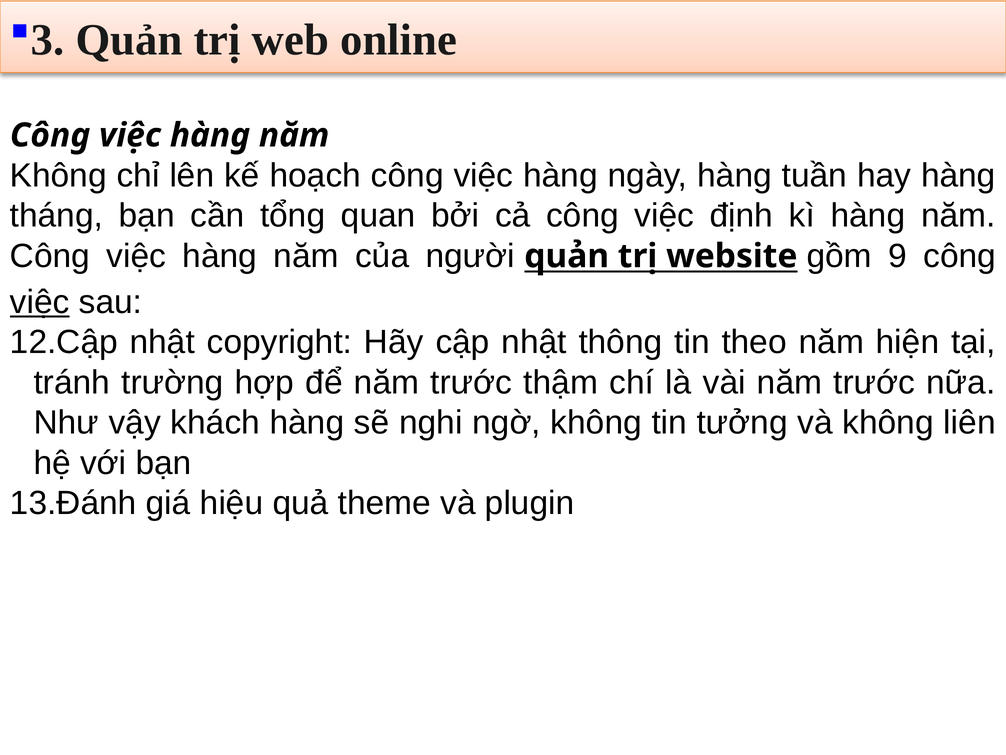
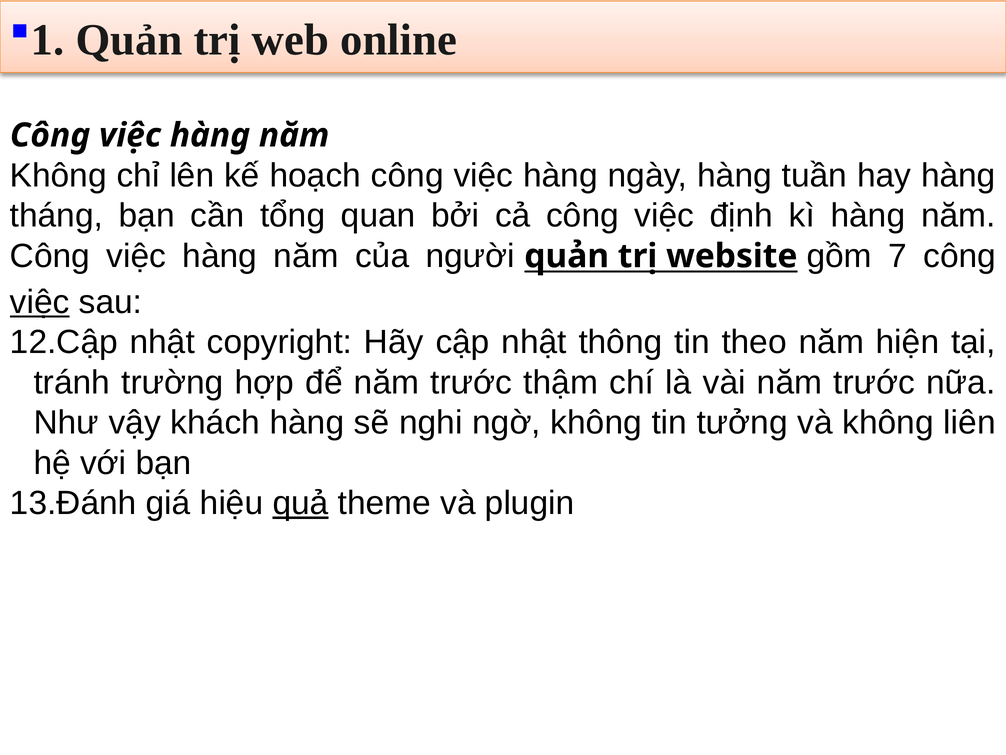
3: 3 -> 1
9: 9 -> 7
quả underline: none -> present
